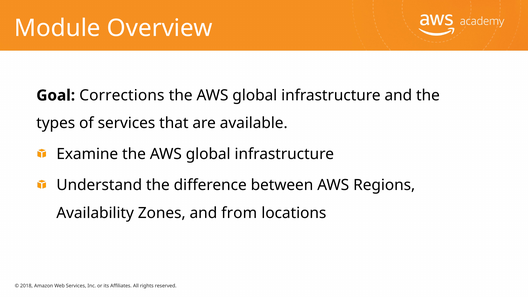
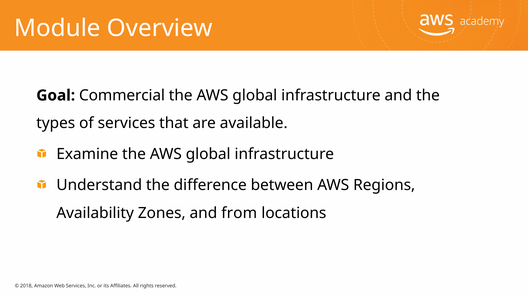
Corrections: Corrections -> Commercial
